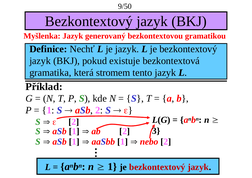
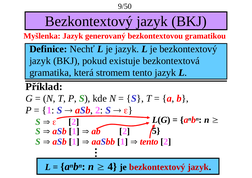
3: 3 -> 5
nebo at (149, 142): nebo -> tento
1 at (112, 167): 1 -> 4
